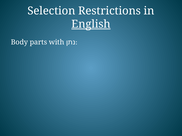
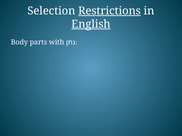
Restrictions underline: none -> present
